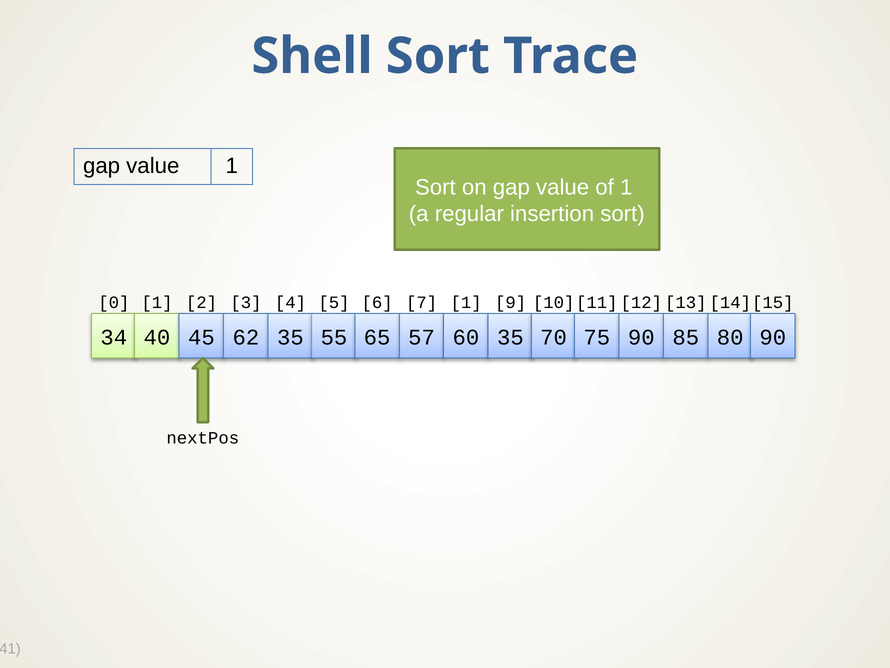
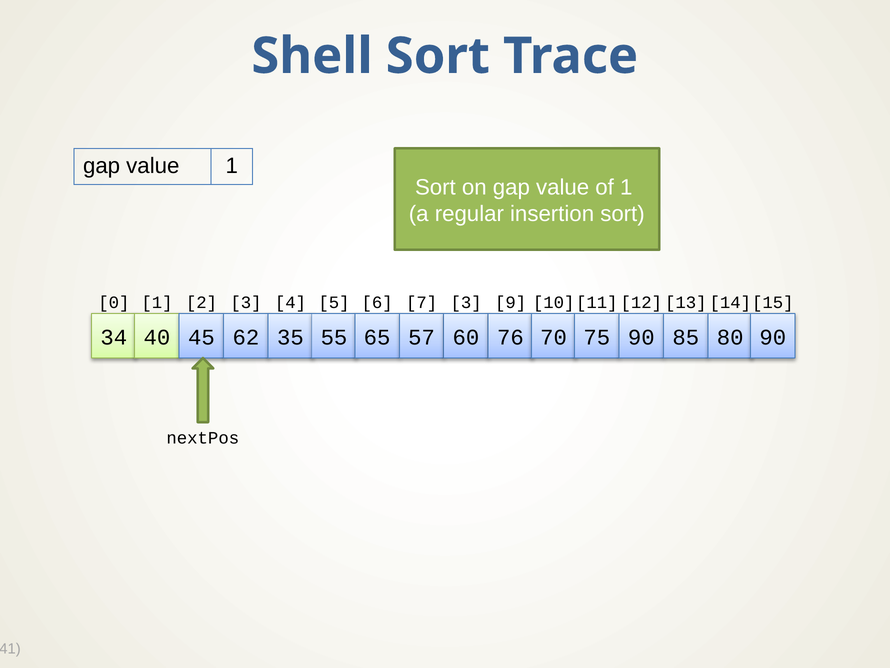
7 1: 1 -> 3
60 35: 35 -> 76
